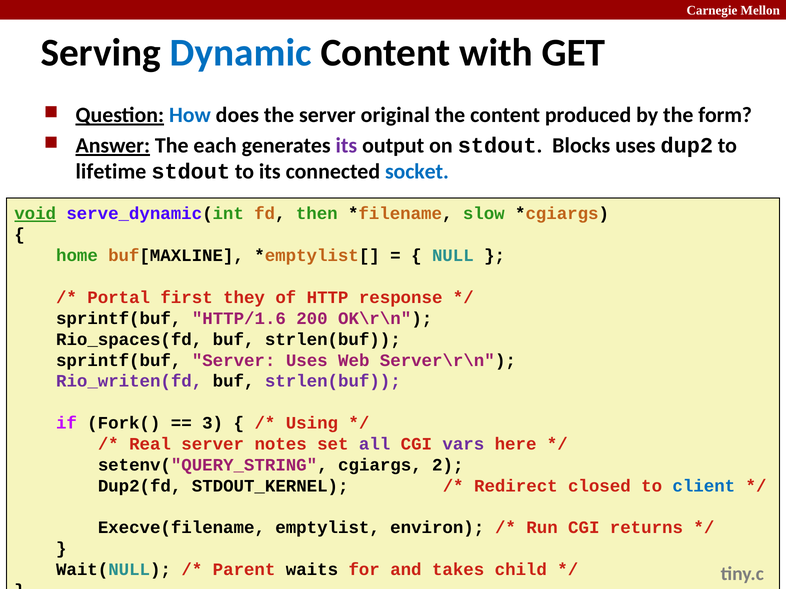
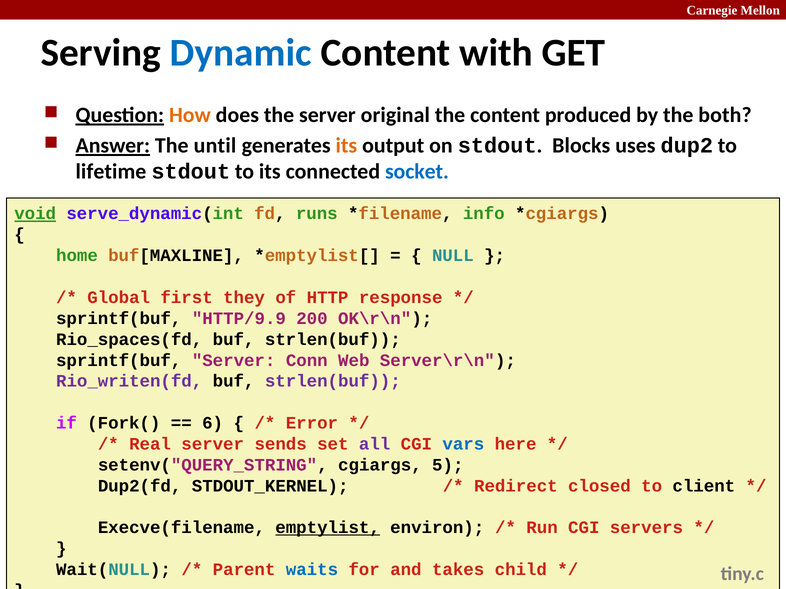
How colour: blue -> orange
form: form -> both
each: each -> until
its at (346, 146) colour: purple -> orange
then: then -> runs
slow: slow -> info
Portal: Portal -> Global
HTTP/1.6: HTTP/1.6 -> HTTP/9.9
Server Uses: Uses -> Conn
3: 3 -> 6
Using: Using -> Error
notes: notes -> sends
vars colour: purple -> blue
2: 2 -> 5
client colour: blue -> black
emptylist underline: none -> present
returns: returns -> servers
waits colour: black -> blue
